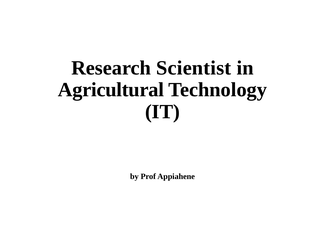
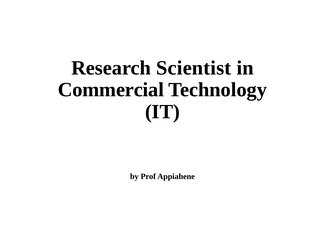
Agricultural: Agricultural -> Commercial
